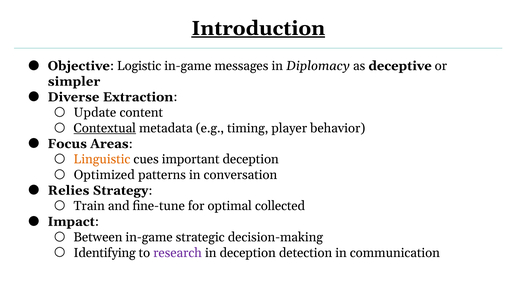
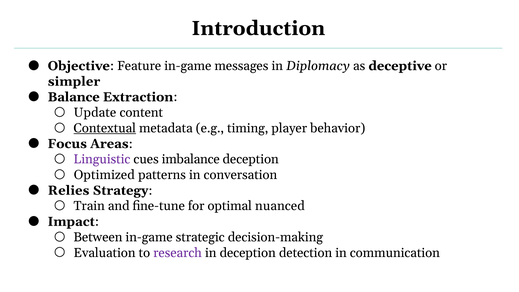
Introduction underline: present -> none
Logistic: Logistic -> Feature
Diverse: Diverse -> Balance
Linguistic colour: orange -> purple
important: important -> imbalance
collected: collected -> nuanced
Identifying: Identifying -> Evaluation
